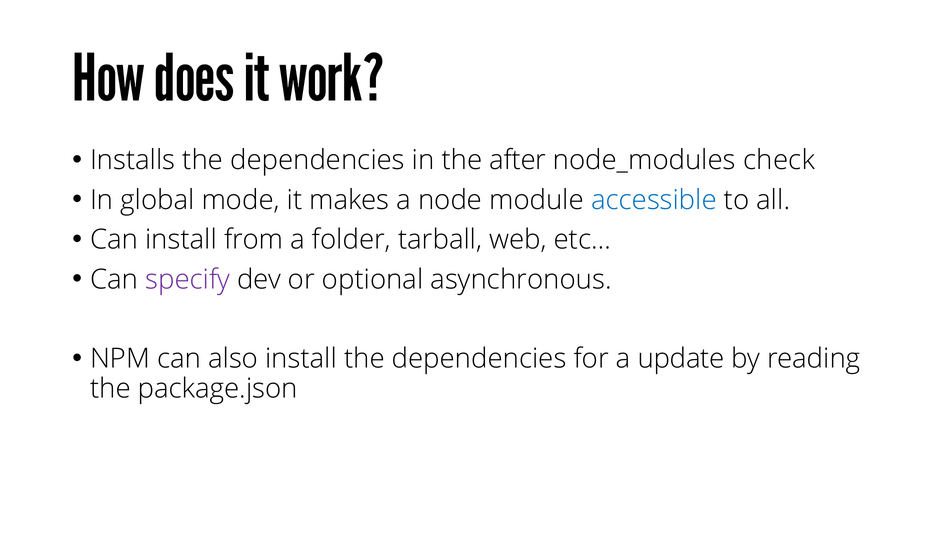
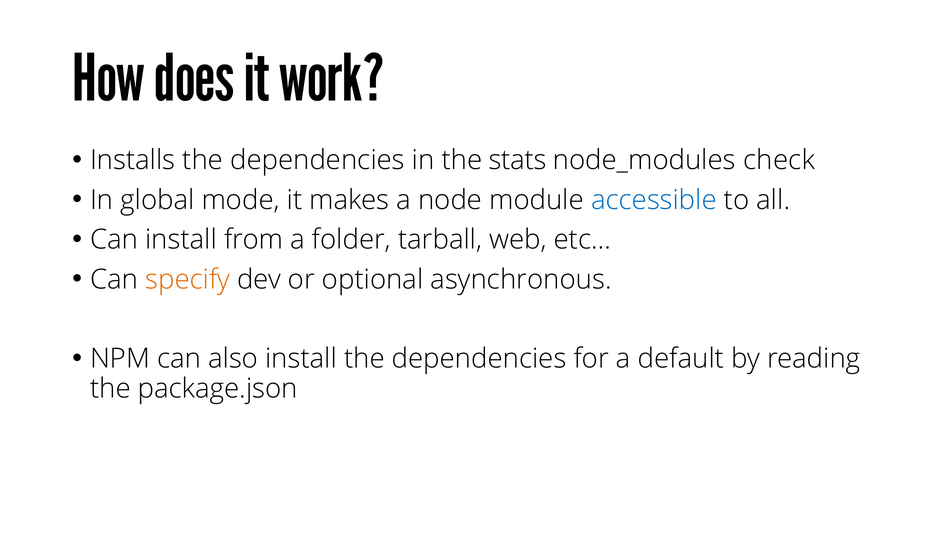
after: after -> stats
specify colour: purple -> orange
update: update -> default
